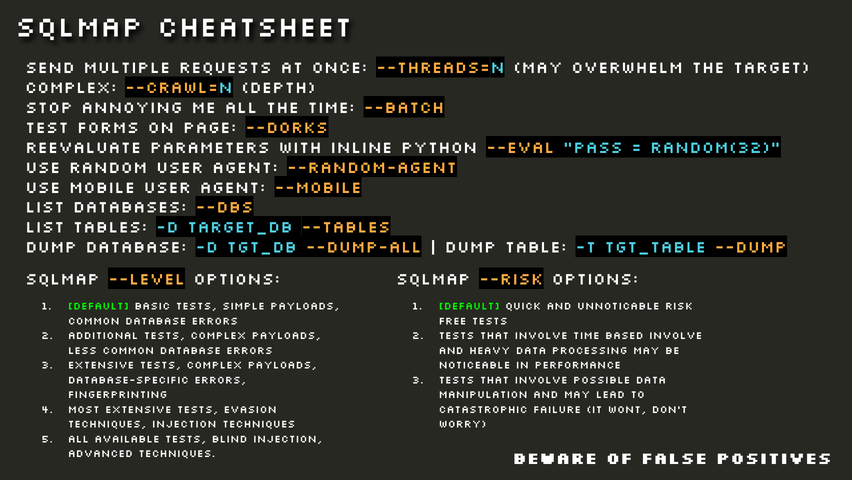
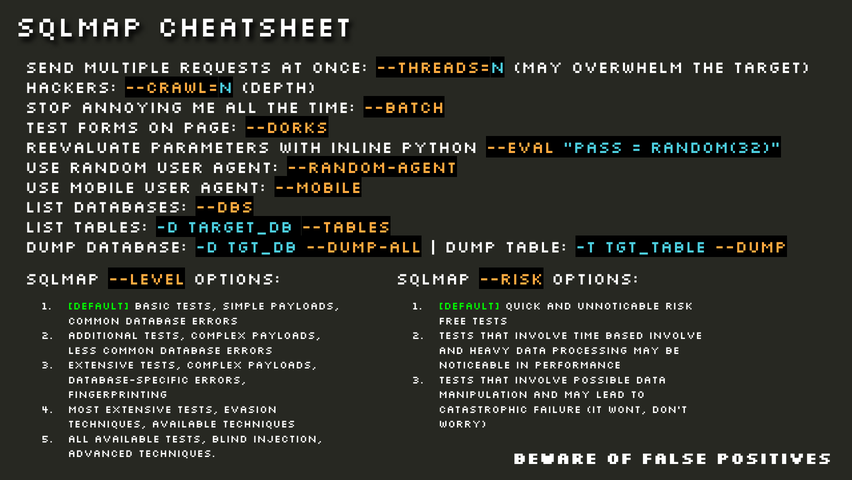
complex at (71, 88): complex -> hackers
techniques injection: injection -> available
